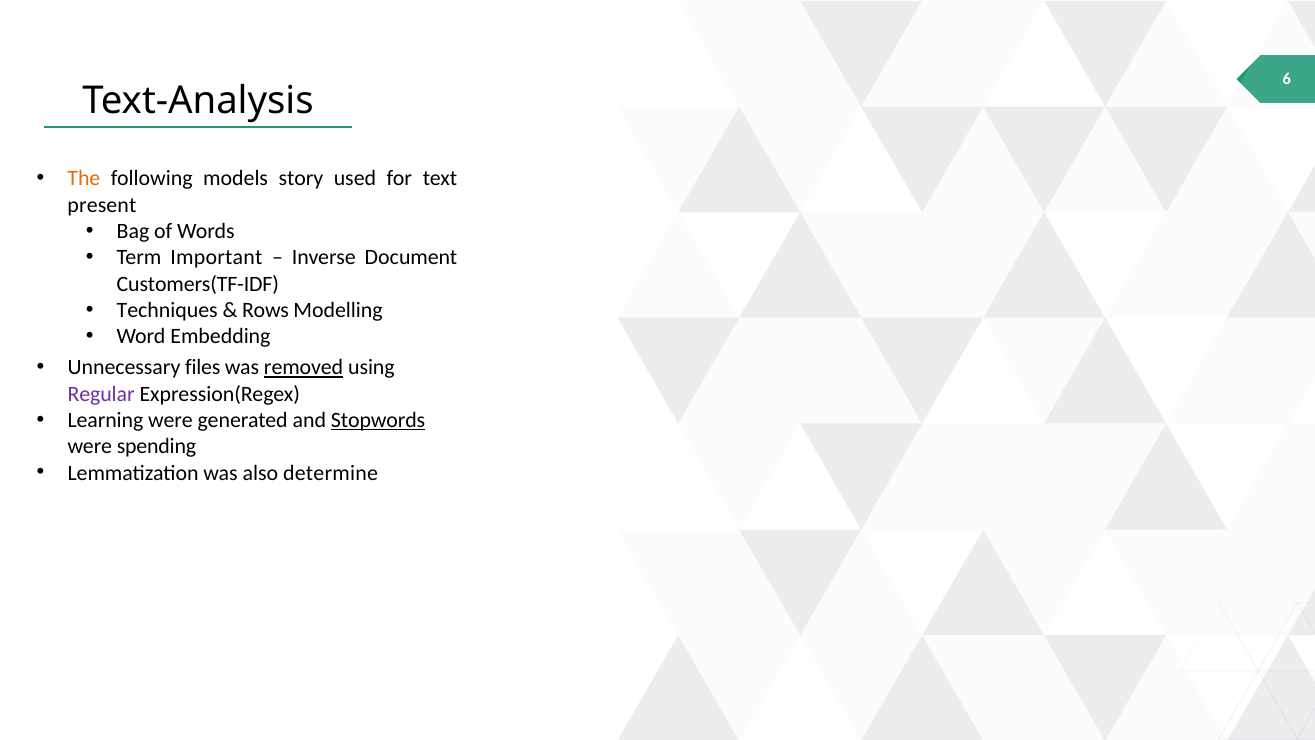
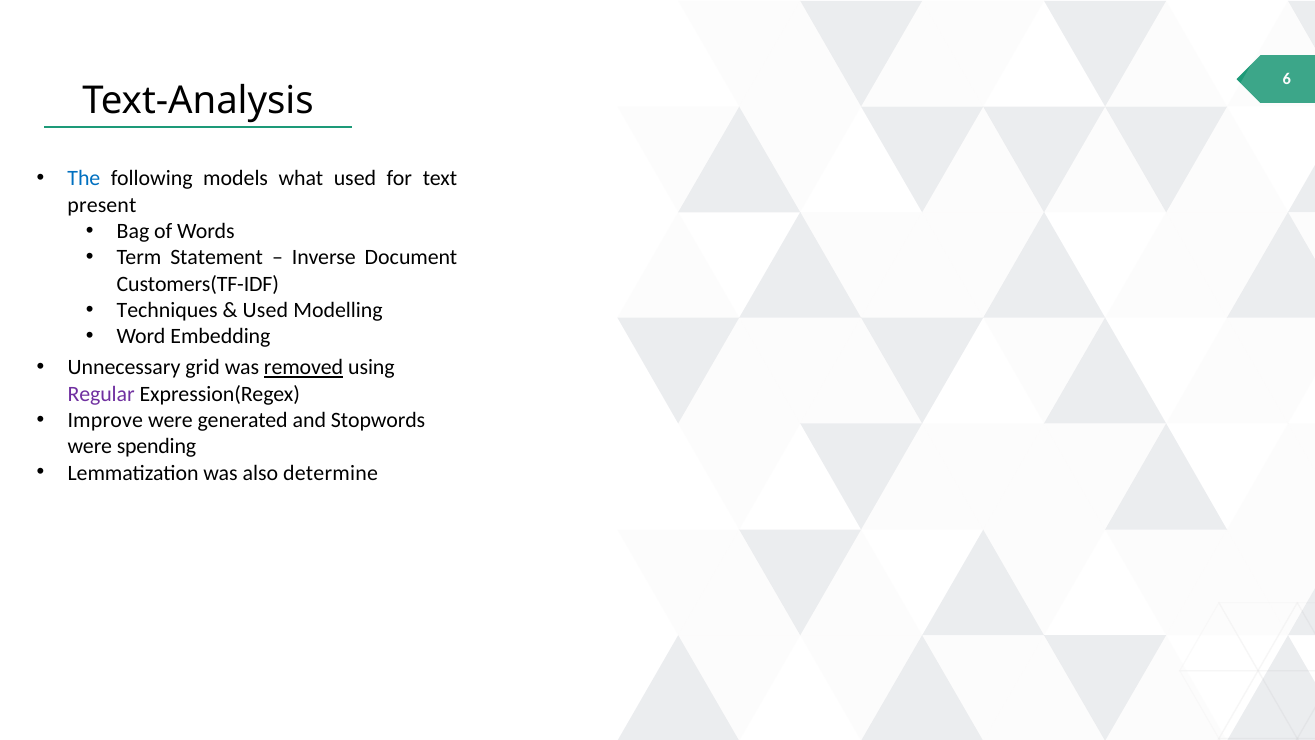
The colour: orange -> blue
story: story -> what
Important: Important -> Statement
Rows at (266, 310): Rows -> Used
files: files -> grid
Learning: Learning -> Improve
Stopwords underline: present -> none
